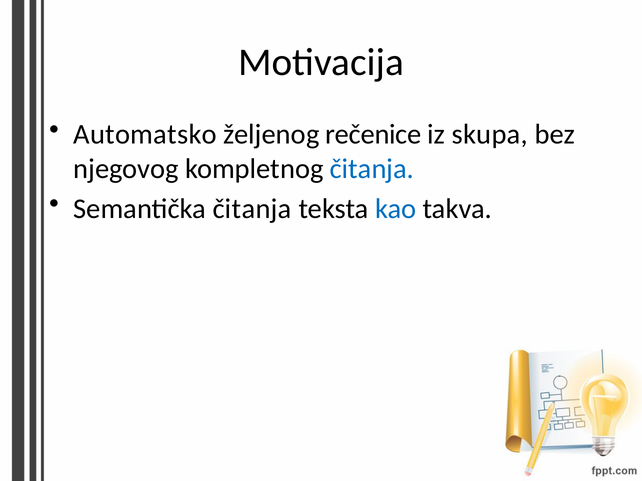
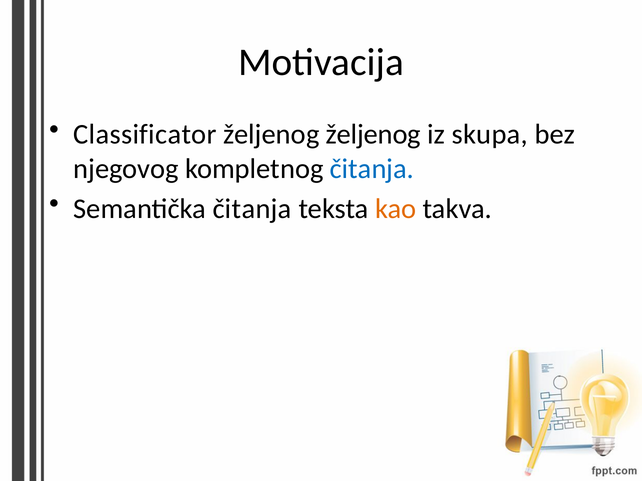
Automatsko: Automatsko -> Classificator
željenog rečenice: rečenice -> željenog
kao colour: blue -> orange
